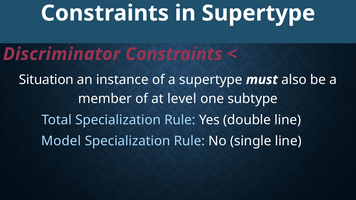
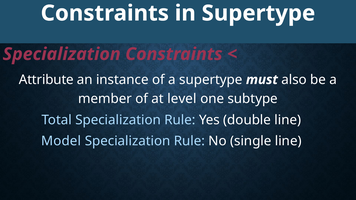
Discriminator at (62, 54): Discriminator -> Specialization
Situation: Situation -> Attribute
